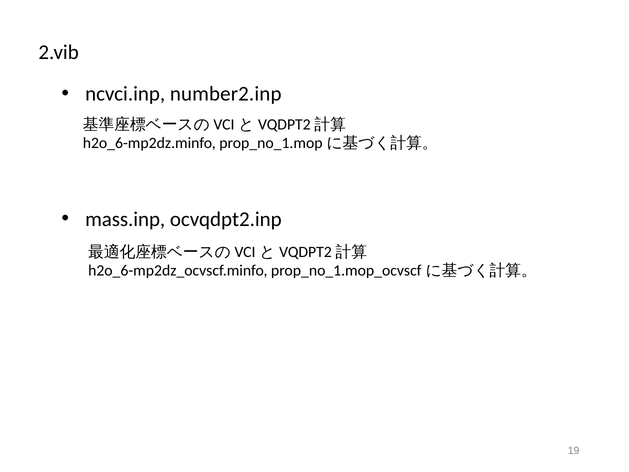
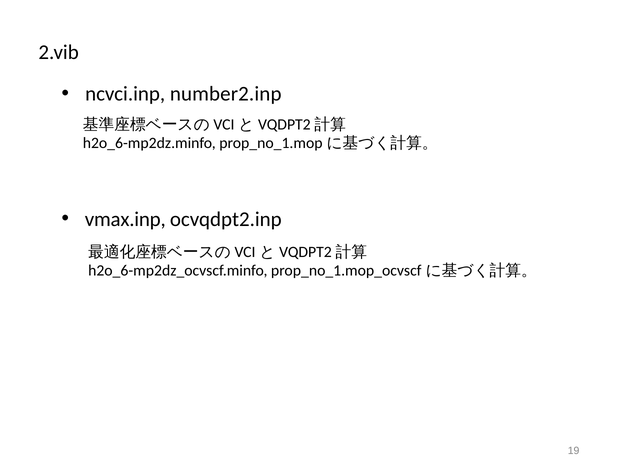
mass.inp: mass.inp -> vmax.inp
